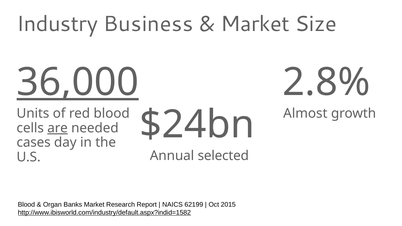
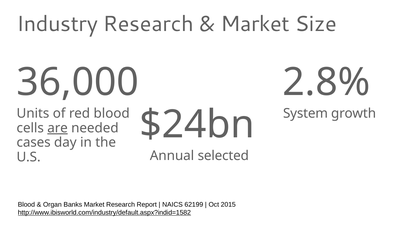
Industry Business: Business -> Research
36,000 underline: present -> none
Almost: Almost -> System
